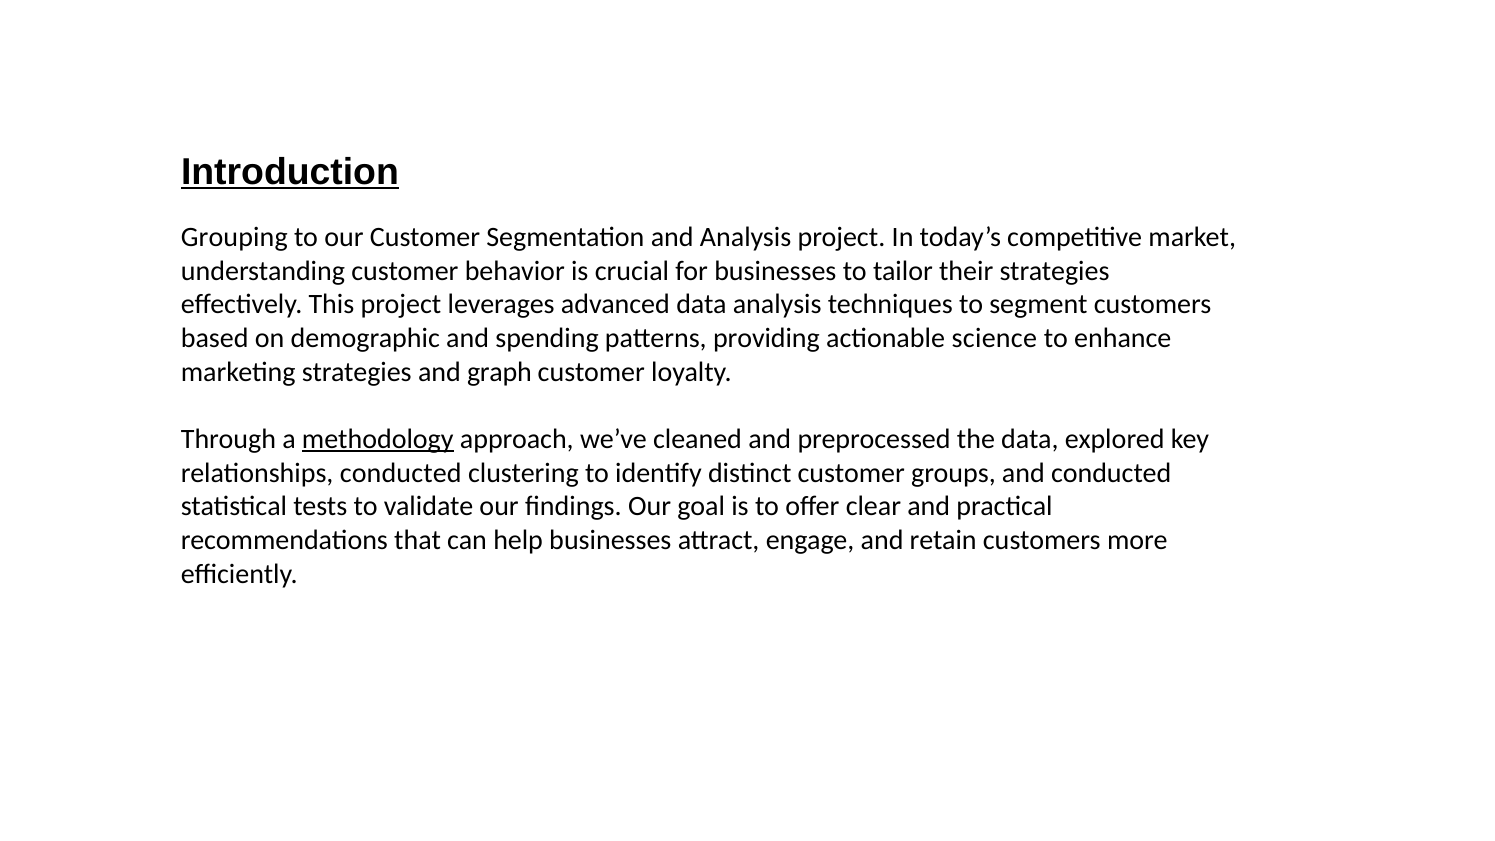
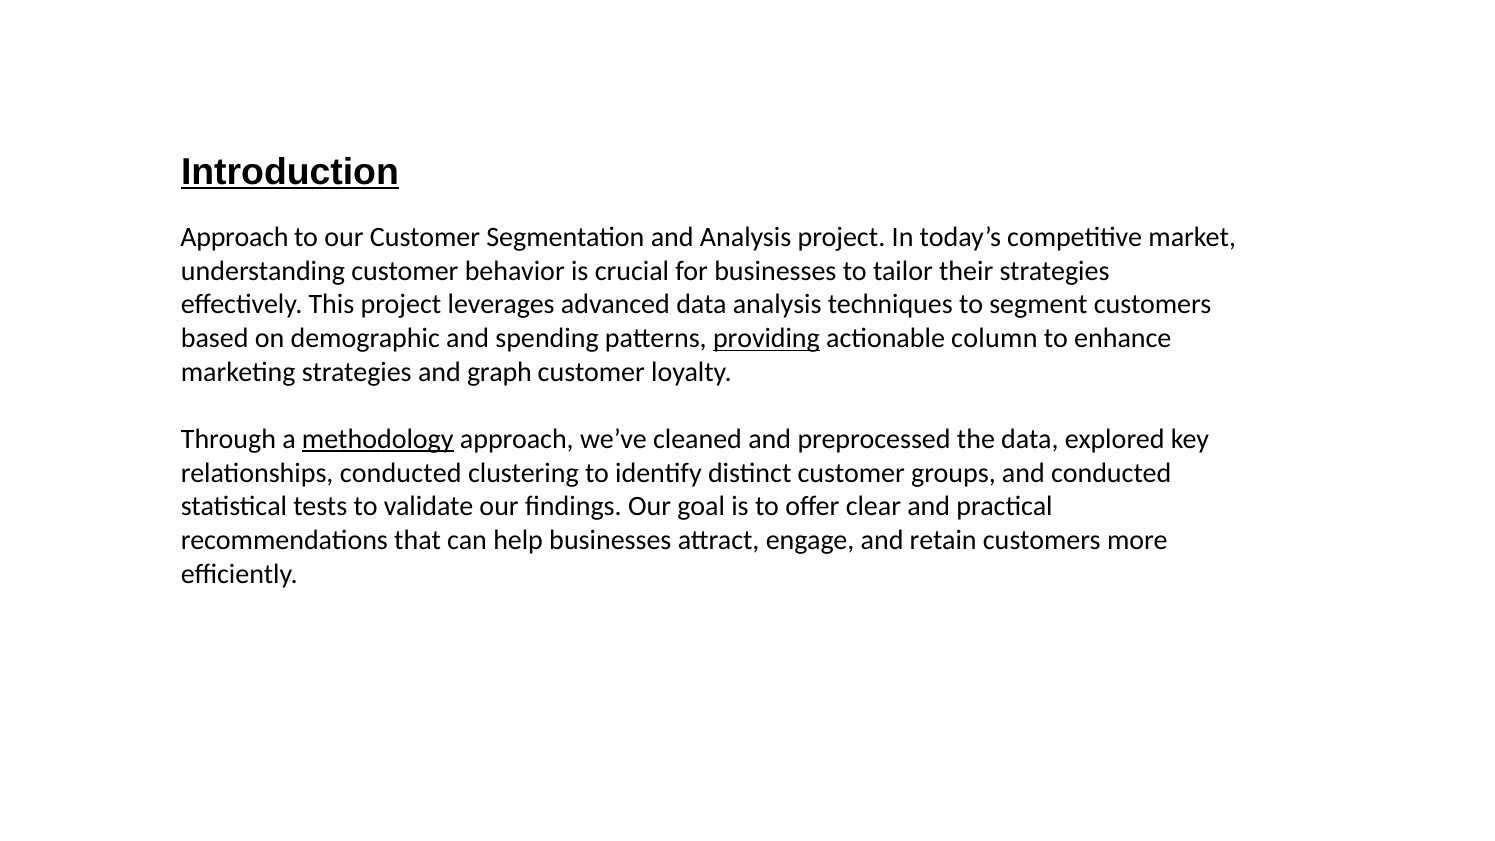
Grouping at (234, 237): Grouping -> Approach
providing underline: none -> present
science: science -> column
